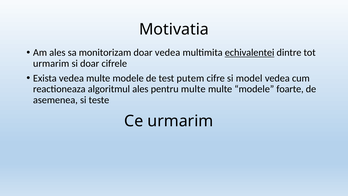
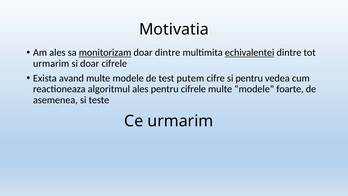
monitorizam underline: none -> present
doar vedea: vedea -> dintre
Exista vedea: vedea -> avand
si model: model -> pentru
pentru multe: multe -> cifrele
